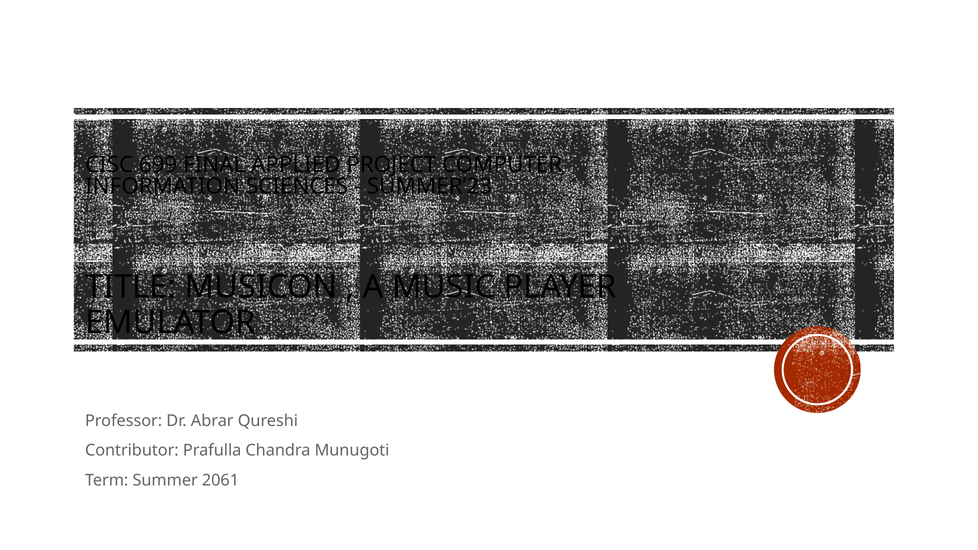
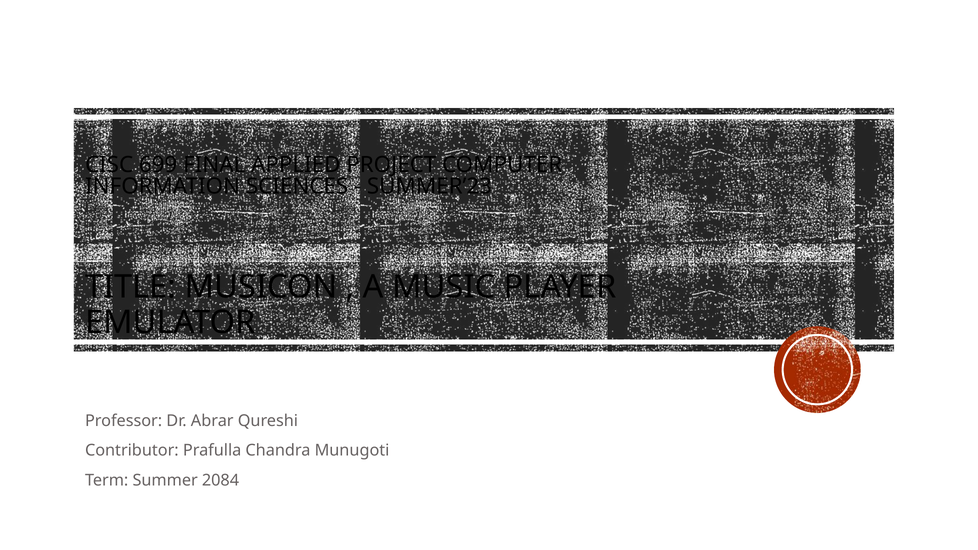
2061: 2061 -> 2084
